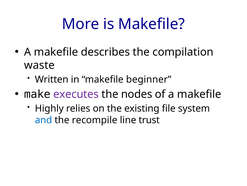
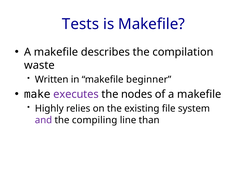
More: More -> Tests
and colour: blue -> purple
recompile: recompile -> compiling
trust: trust -> than
